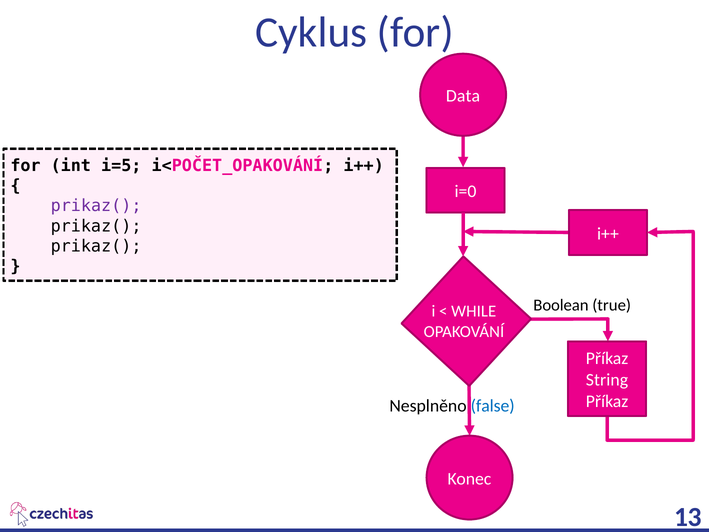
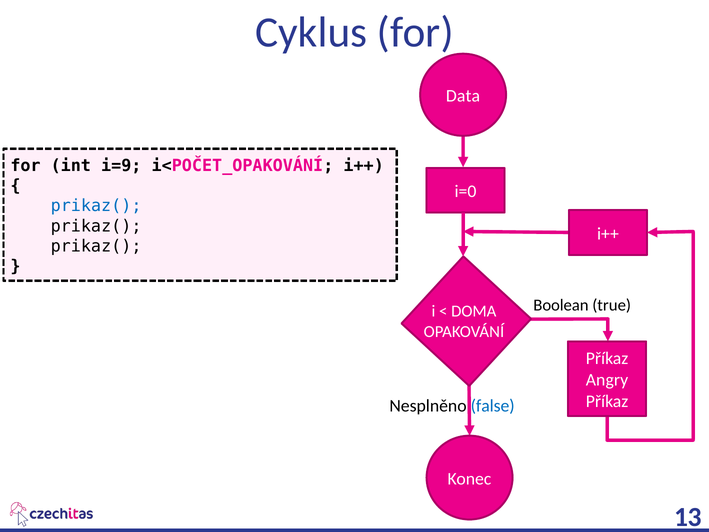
i=5: i=5 -> i=9
prikaz( at (96, 206) colour: purple -> blue
WHILE: WHILE -> DOMA
String: String -> Angry
